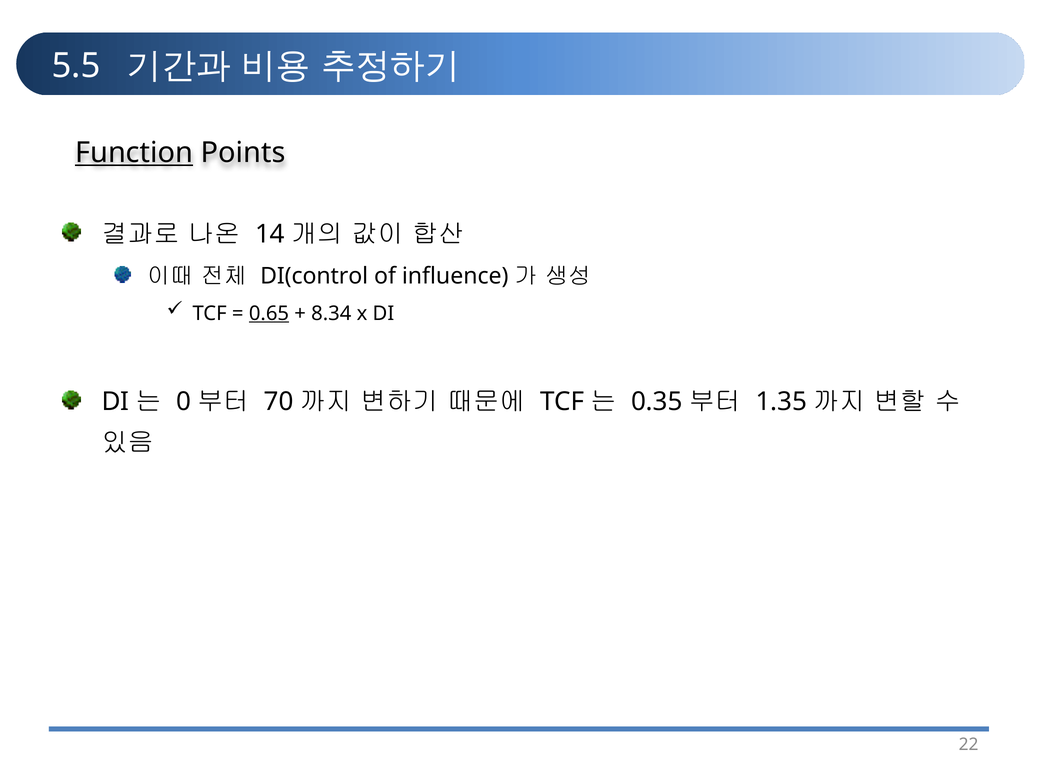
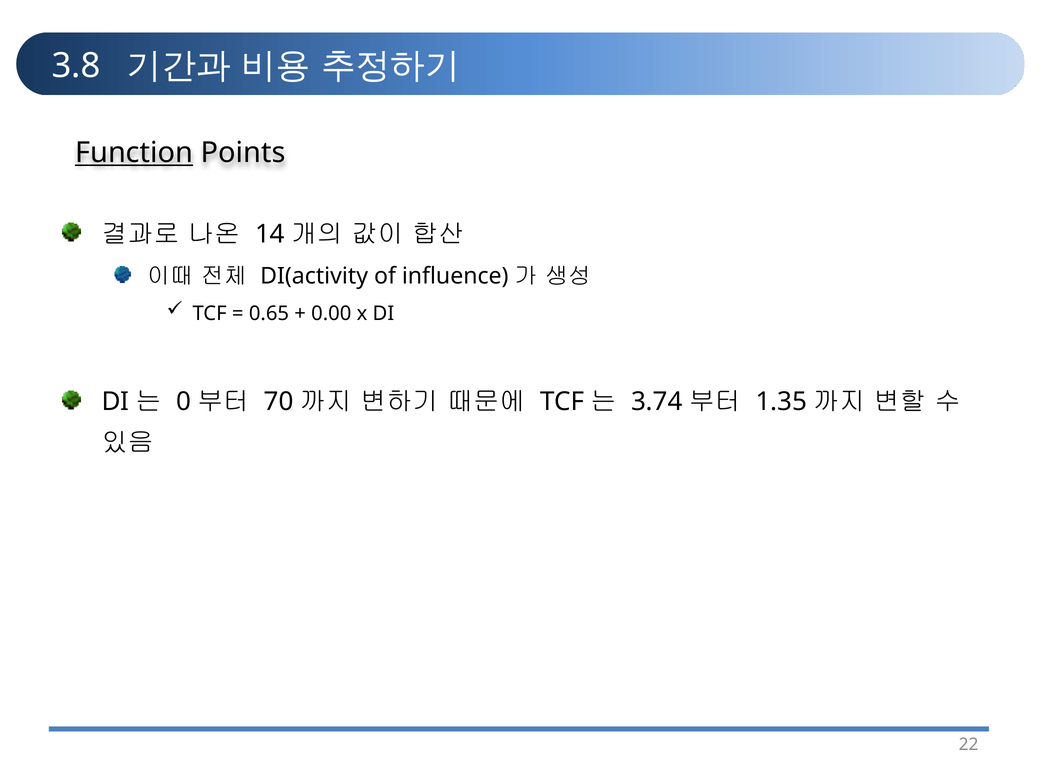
5.5: 5.5 -> 3.8
DI(control: DI(control -> DI(activity
0.65 underline: present -> none
8.34: 8.34 -> 0.00
0.35: 0.35 -> 3.74
